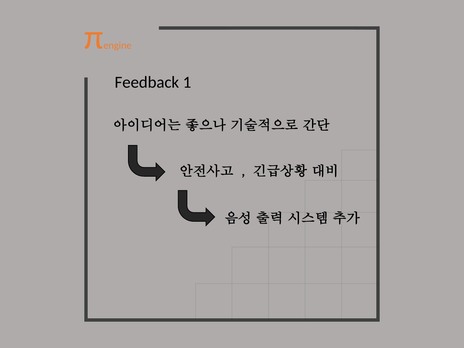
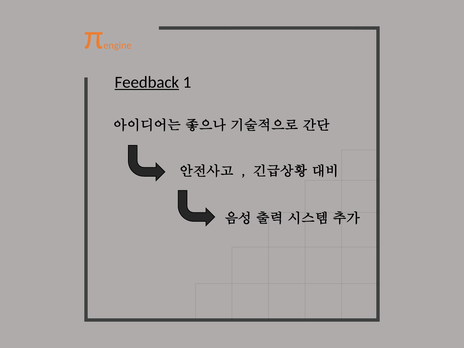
Feedback underline: none -> present
